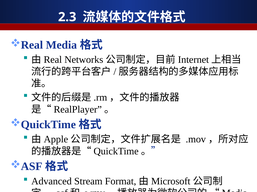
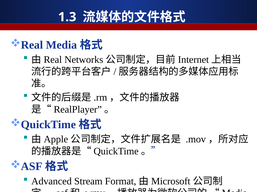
2.3: 2.3 -> 1.3
